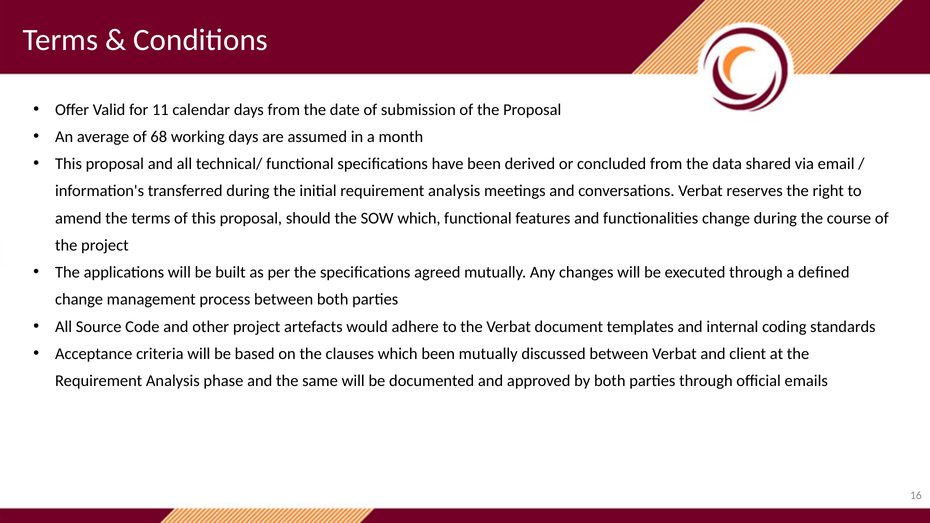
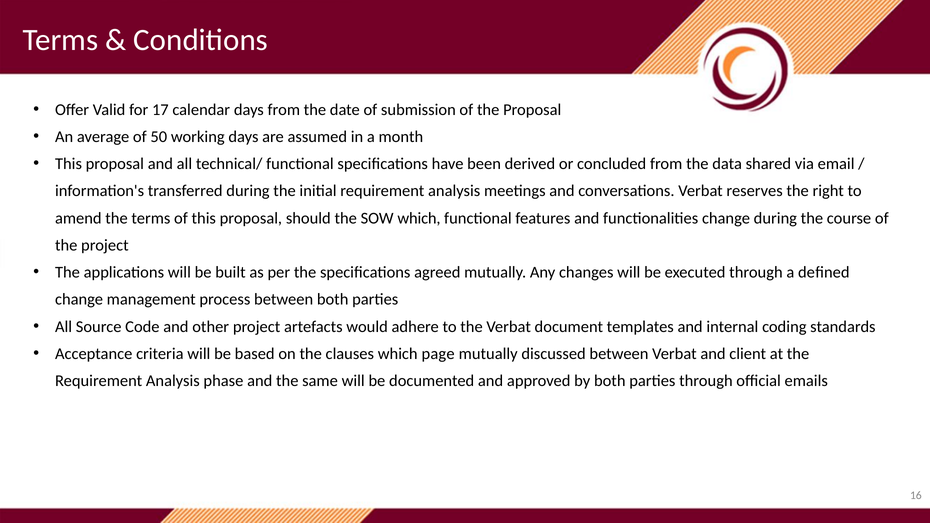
11: 11 -> 17
68: 68 -> 50
which been: been -> page
